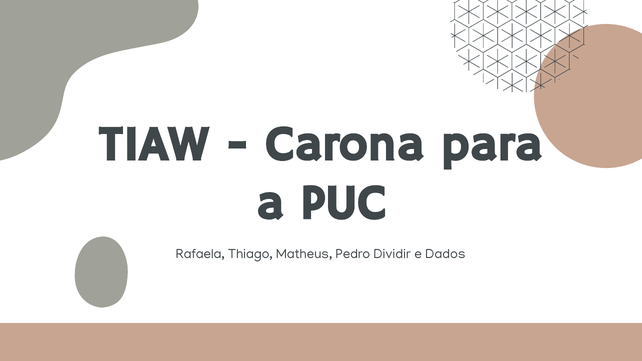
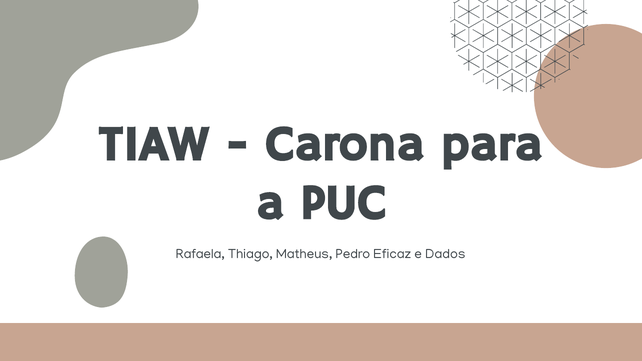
Dividir: Dividir -> Eficaz
